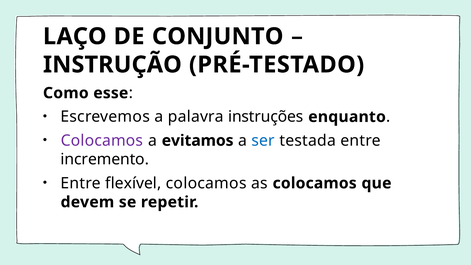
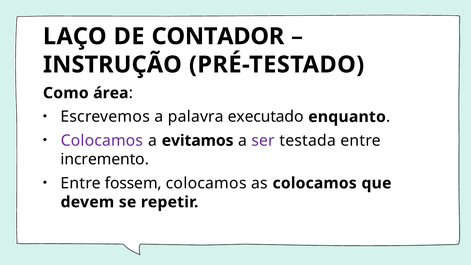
CONJUNTO: CONJUNTO -> CONTADOR
esse: esse -> área
instruções: instruções -> executado
ser colour: blue -> purple
flexível: flexível -> fossem
